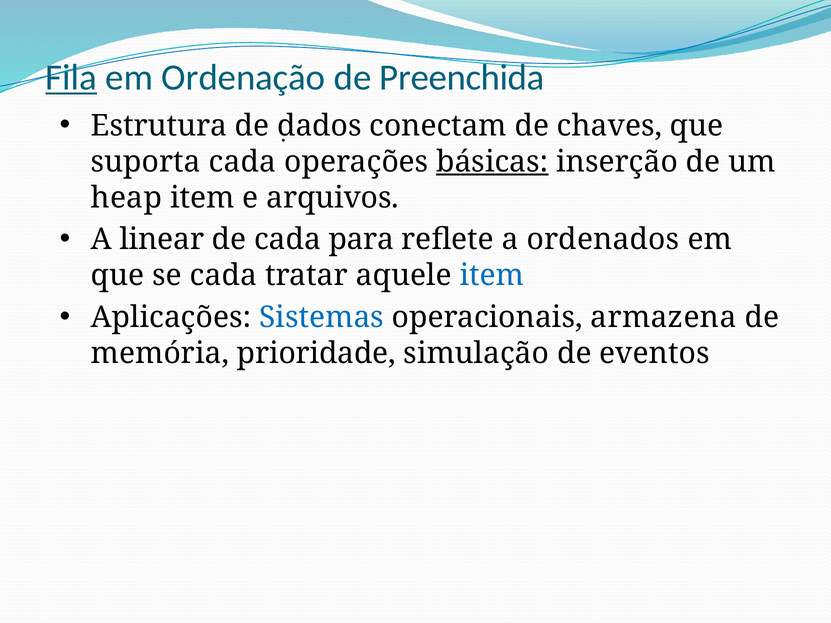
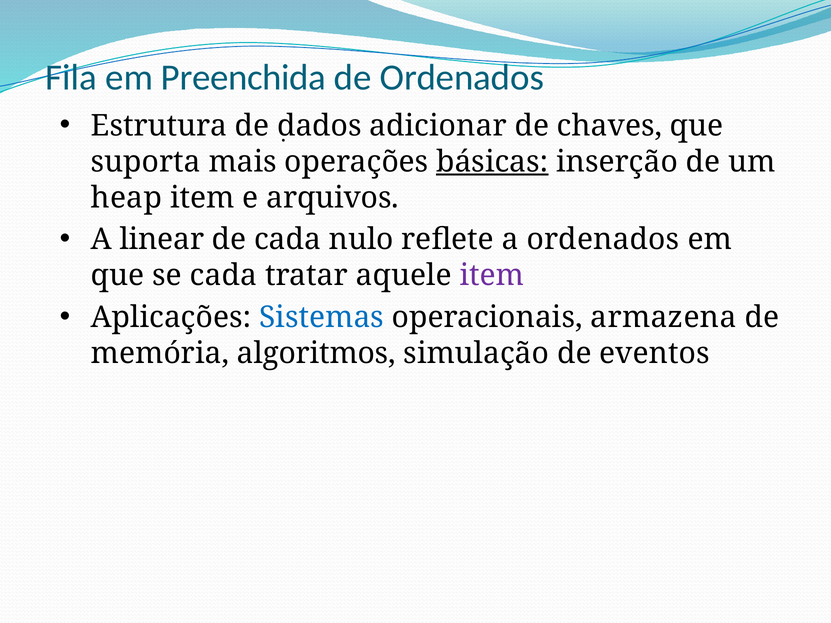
Fila underline: present -> none
Ordenação: Ordenação -> Preenchida
de Preenchida: Preenchida -> Ordenados
conectam: conectam -> adicionar
suporta cada: cada -> mais
para: para -> nulo
item at (492, 276) colour: blue -> purple
prioridade: prioridade -> algoritmos
